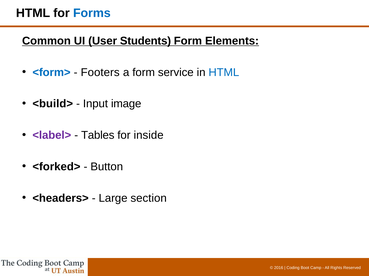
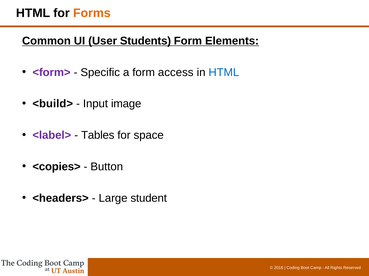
Forms colour: blue -> orange
<form> colour: blue -> purple
Footers: Footers -> Specific
service: service -> access
inside: inside -> space
<forked>: <forked> -> <copies>
section: section -> student
